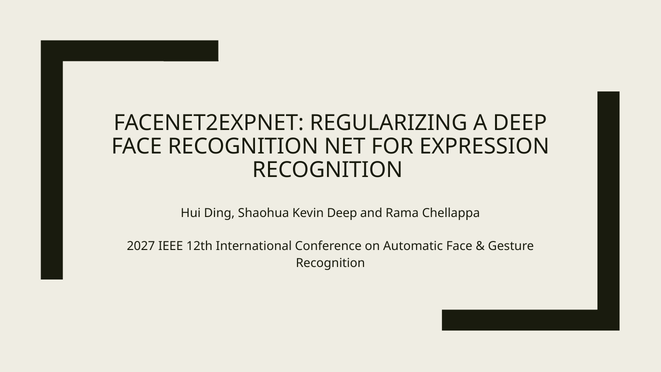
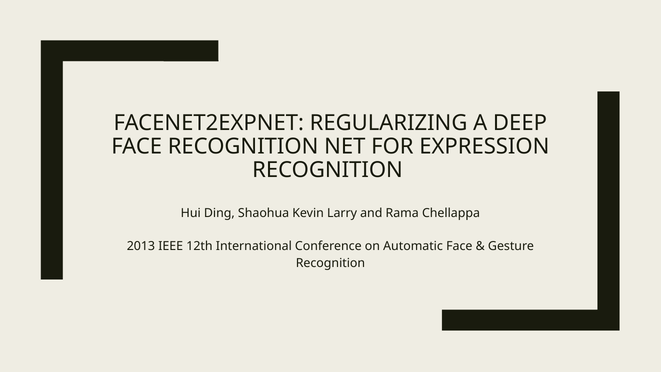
Kevin Deep: Deep -> Larry
2027: 2027 -> 2013
